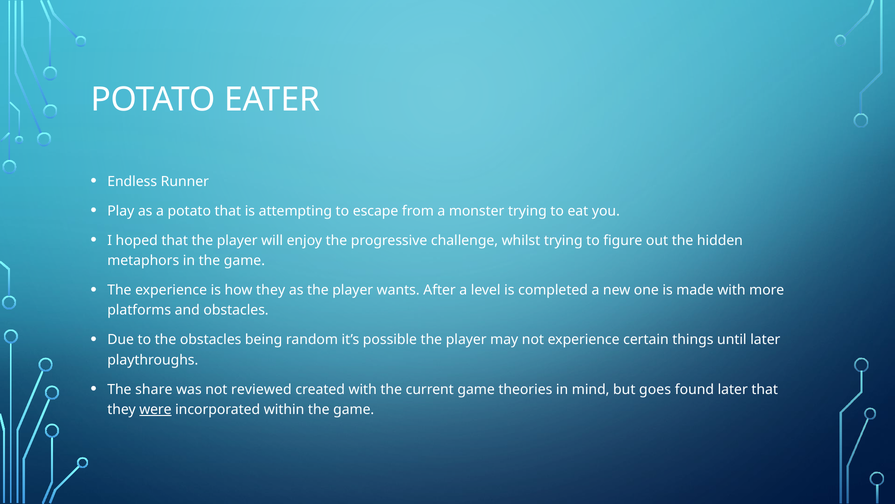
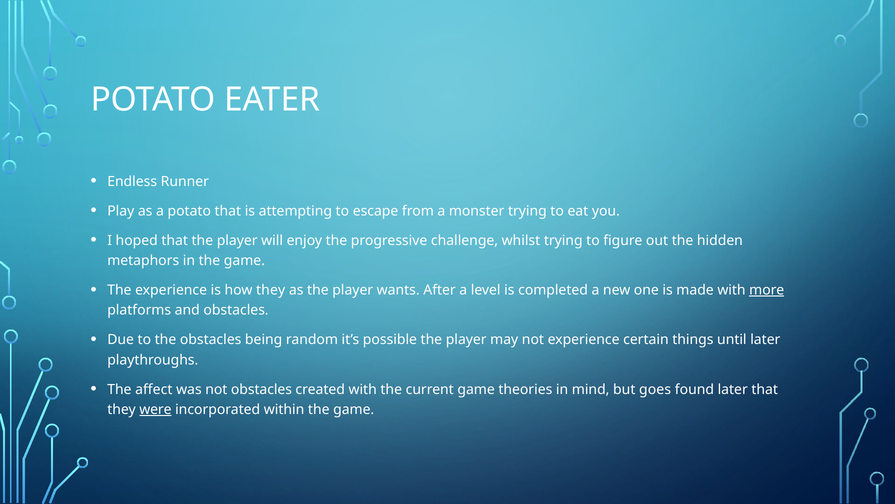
more underline: none -> present
share: share -> affect
not reviewed: reviewed -> obstacles
